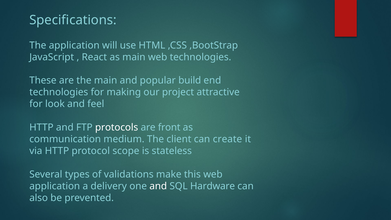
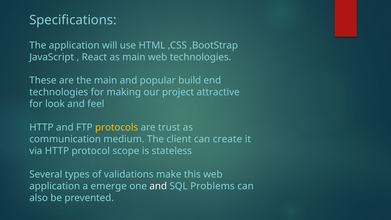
protocols colour: white -> yellow
front: front -> trust
delivery: delivery -> emerge
Hardware: Hardware -> Problems
